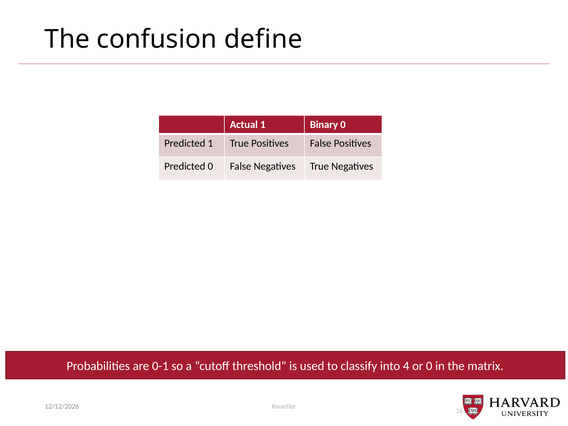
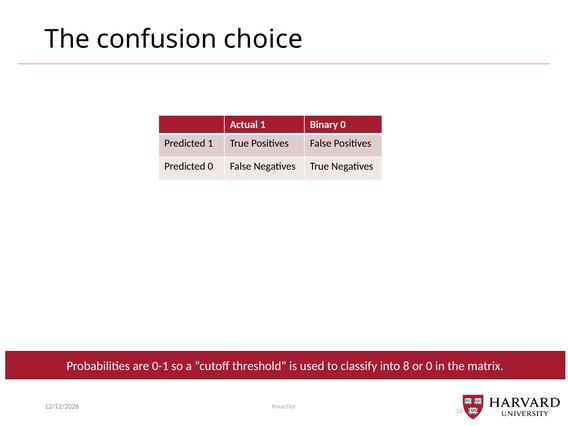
define: define -> choice
4: 4 -> 8
